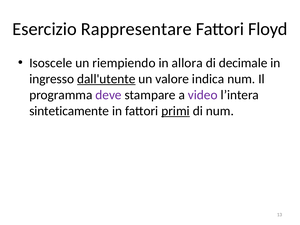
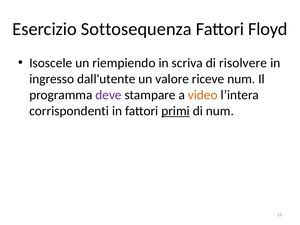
Rappresentare: Rappresentare -> Sottosequenza
allora: allora -> scriva
decimale: decimale -> risolvere
dall'utente underline: present -> none
indica: indica -> riceve
video colour: purple -> orange
sinteticamente: sinteticamente -> corrispondenti
